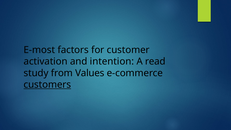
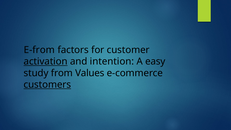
E-most: E-most -> E-from
activation underline: none -> present
read: read -> easy
